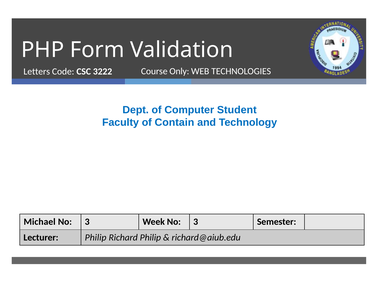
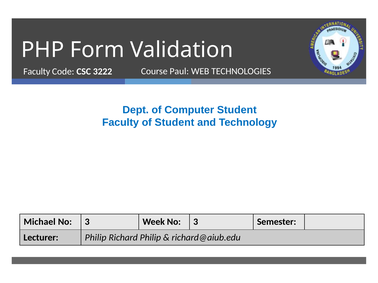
Only: Only -> Paul
Letters at (37, 72): Letters -> Faculty
of Contain: Contain -> Student
